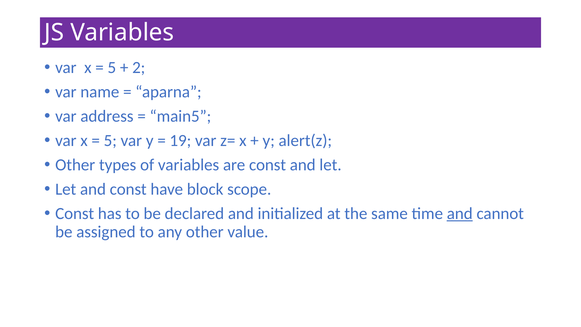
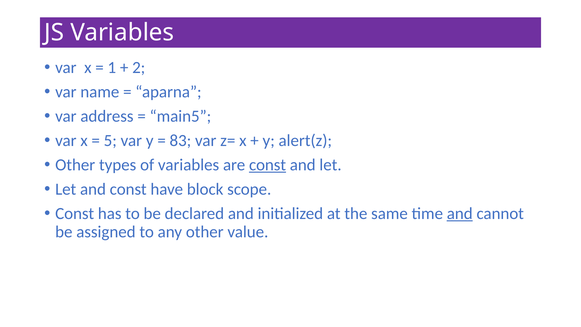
5 at (112, 67): 5 -> 1
19: 19 -> 83
const at (268, 165) underline: none -> present
